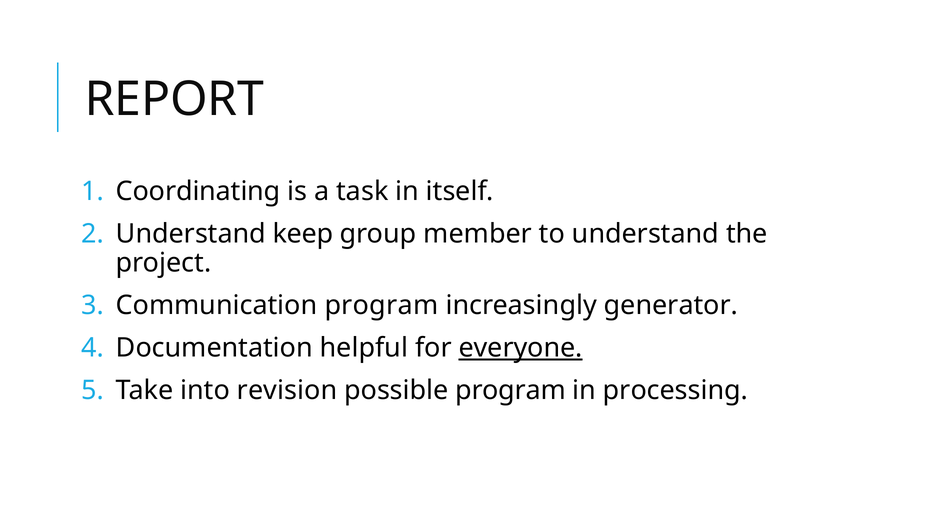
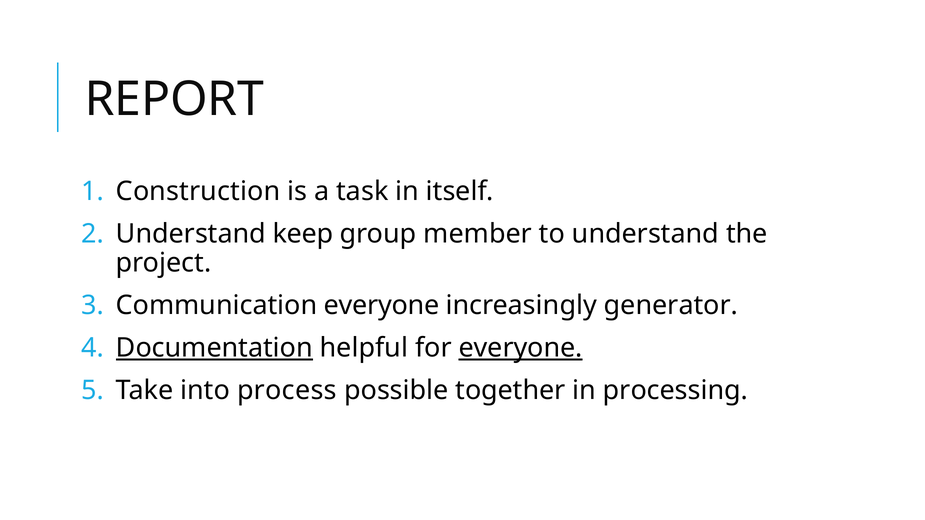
Coordinating: Coordinating -> Construction
Communication program: program -> everyone
Documentation underline: none -> present
revision: revision -> process
possible program: program -> together
